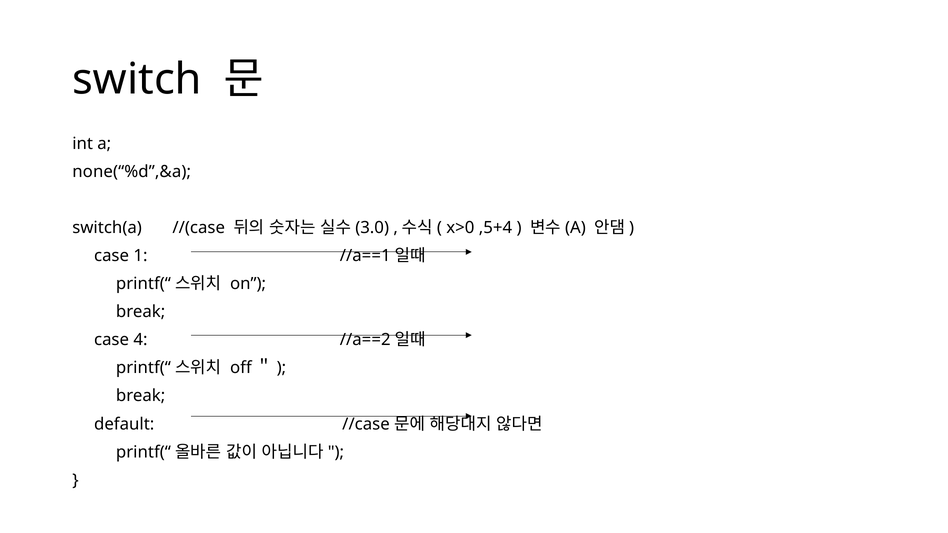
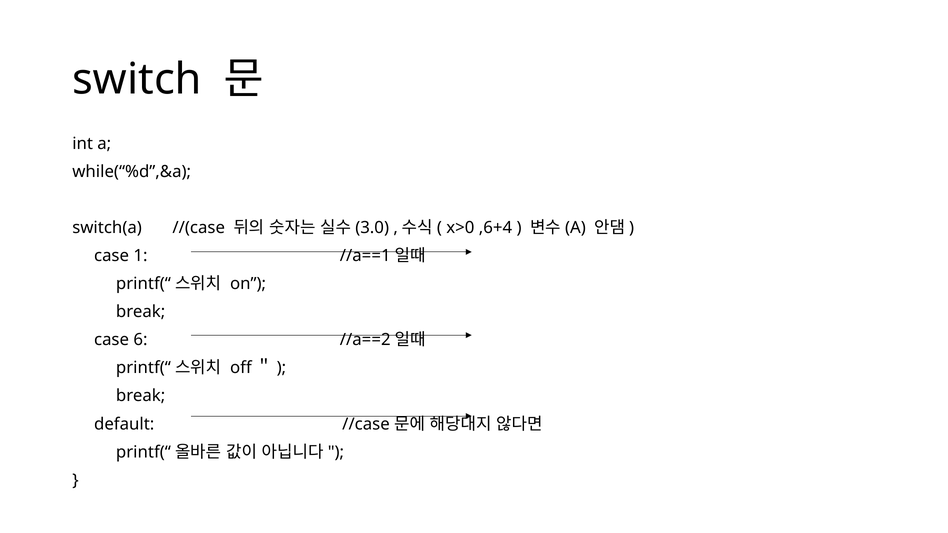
none(“%d”,&a: none(“%d”,&a -> while(“%d”,&a
,5+4: ,5+4 -> ,6+4
4: 4 -> 6
